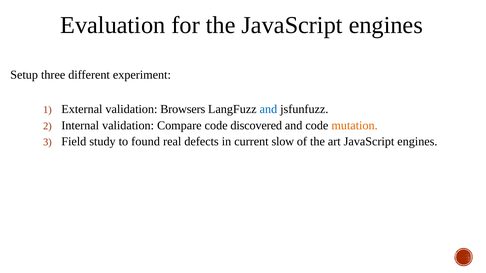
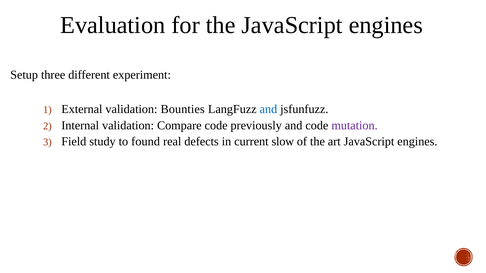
Browsers: Browsers -> Bounties
discovered: discovered -> previously
mutation colour: orange -> purple
